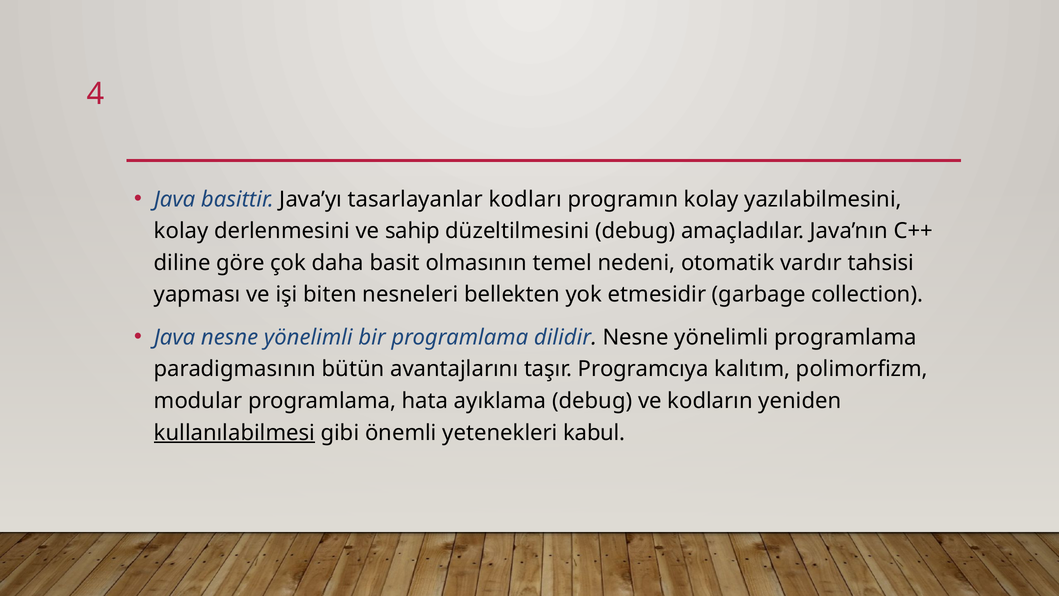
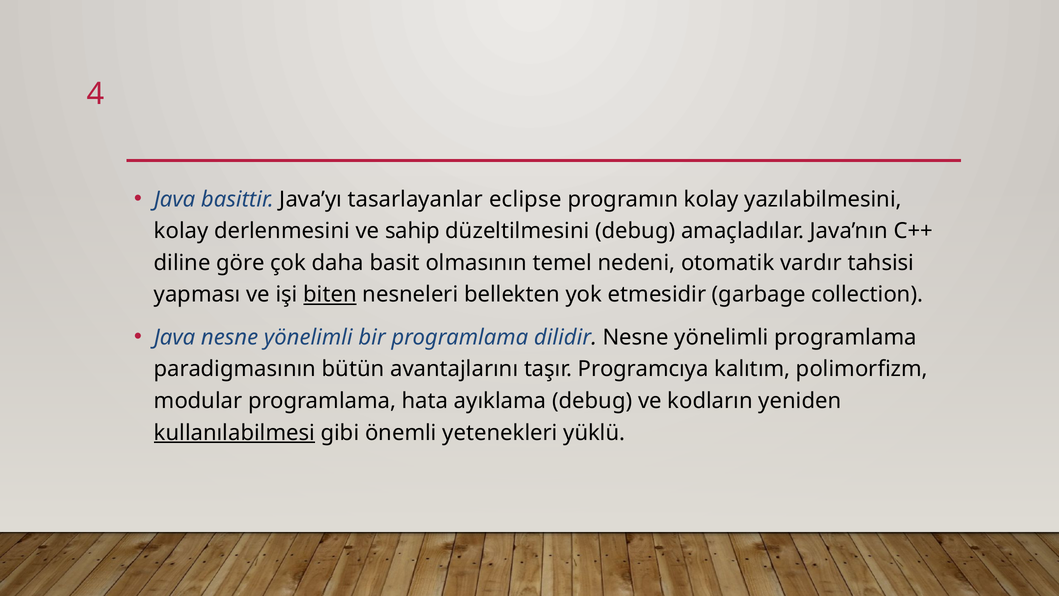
kodları: kodları -> eclipse
biten underline: none -> present
kabul: kabul -> yüklü
